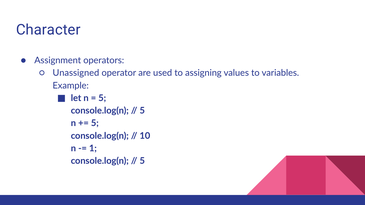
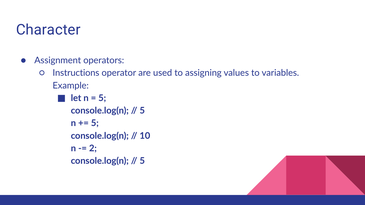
Unassigned: Unassigned -> Instructions
1: 1 -> 2
